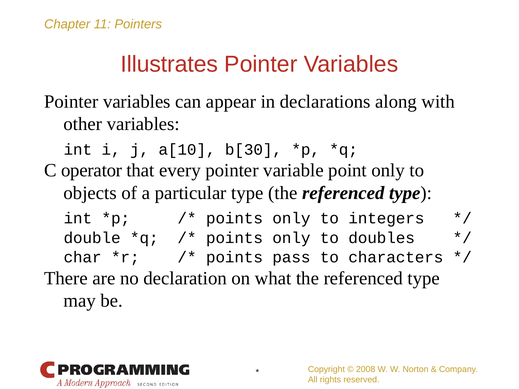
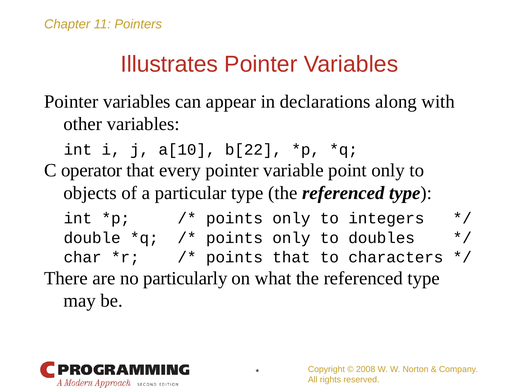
b[30: b[30 -> b[22
points pass: pass -> that
declaration: declaration -> particularly
